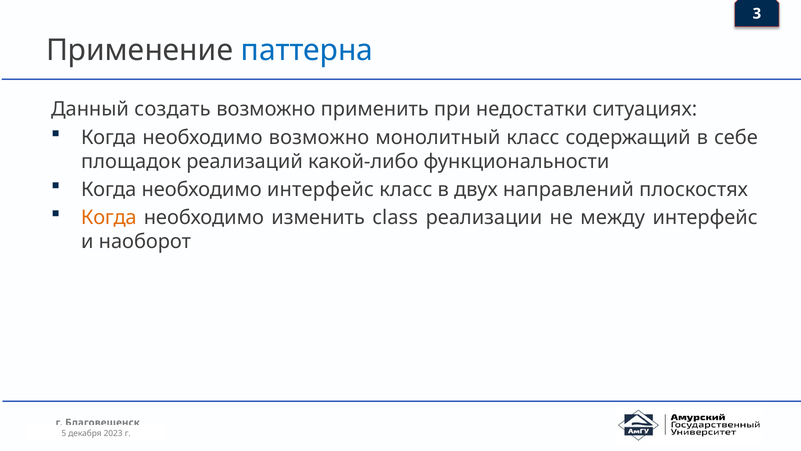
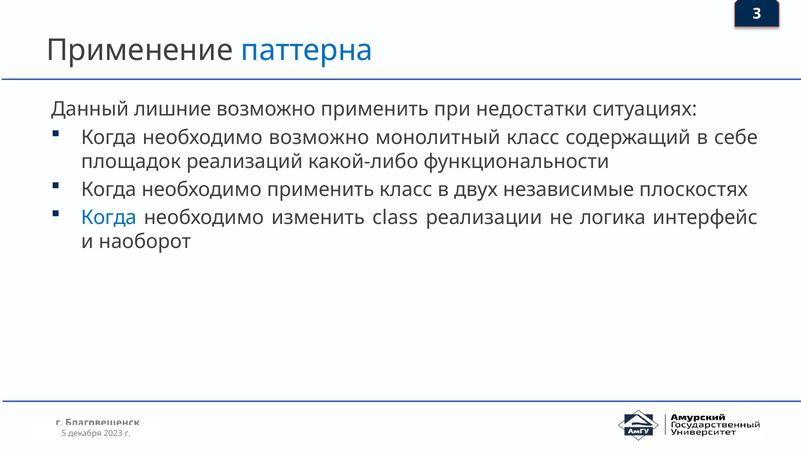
создать: создать -> лишние
необходимо интерфейс: интерфейс -> применить
направлений: направлений -> независимые
Когда at (109, 217) colour: orange -> blue
между: между -> логика
